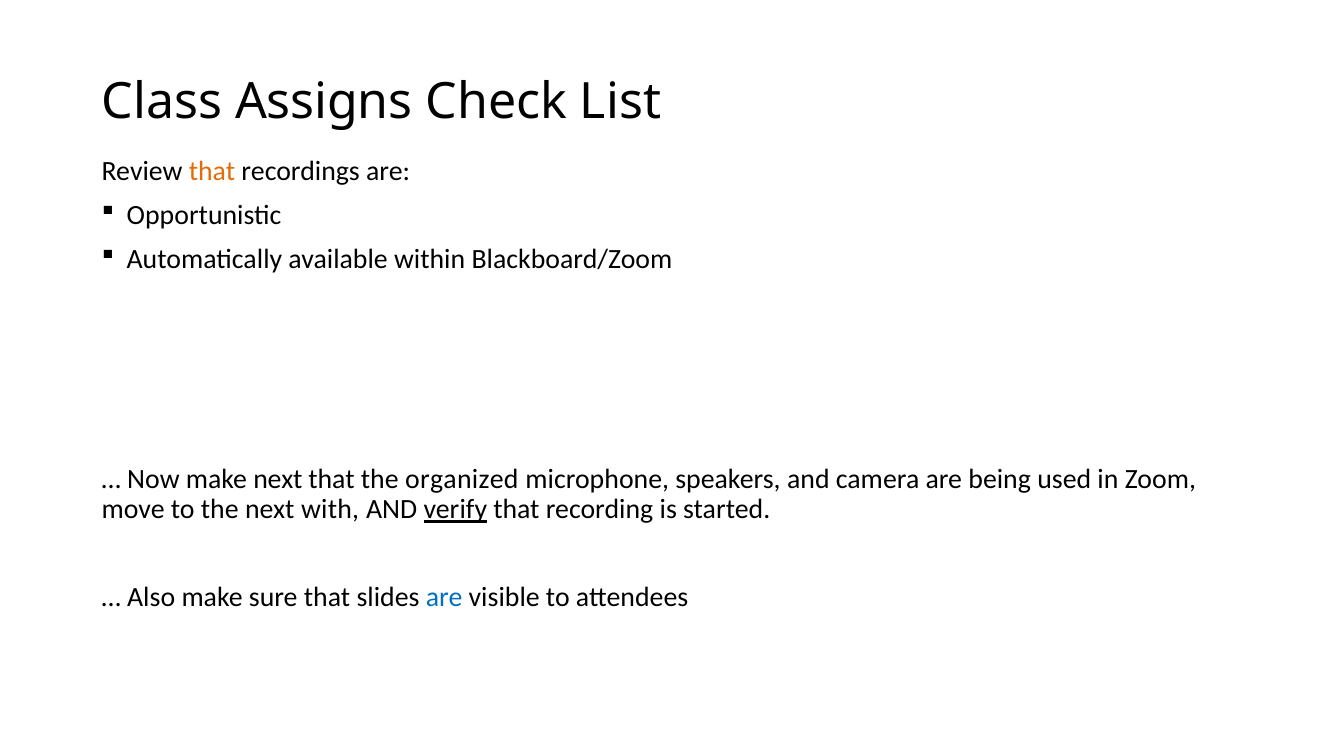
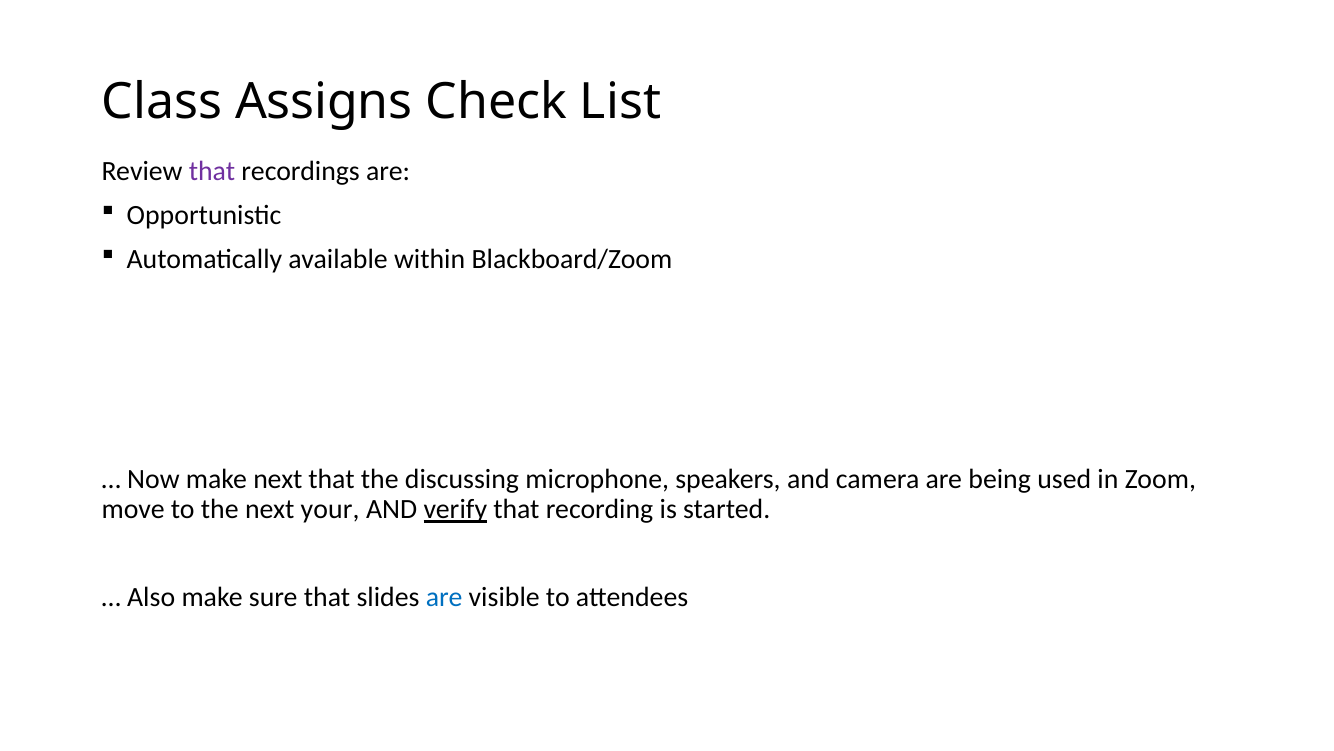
that at (212, 171) colour: orange -> purple
organized: organized -> discussing
with: with -> your
